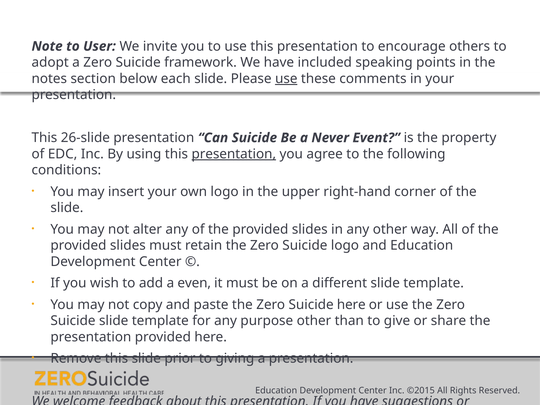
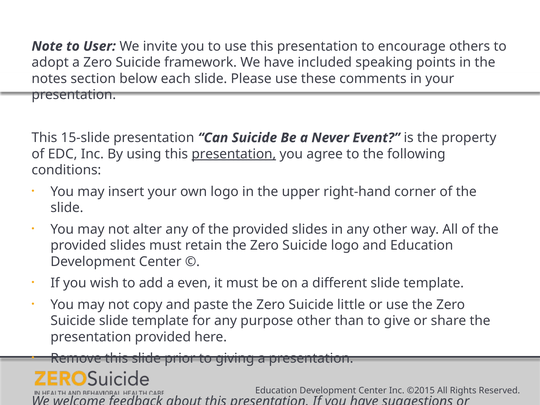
use at (286, 79) underline: present -> none
26-slide: 26-slide -> 15-slide
Suicide here: here -> little
